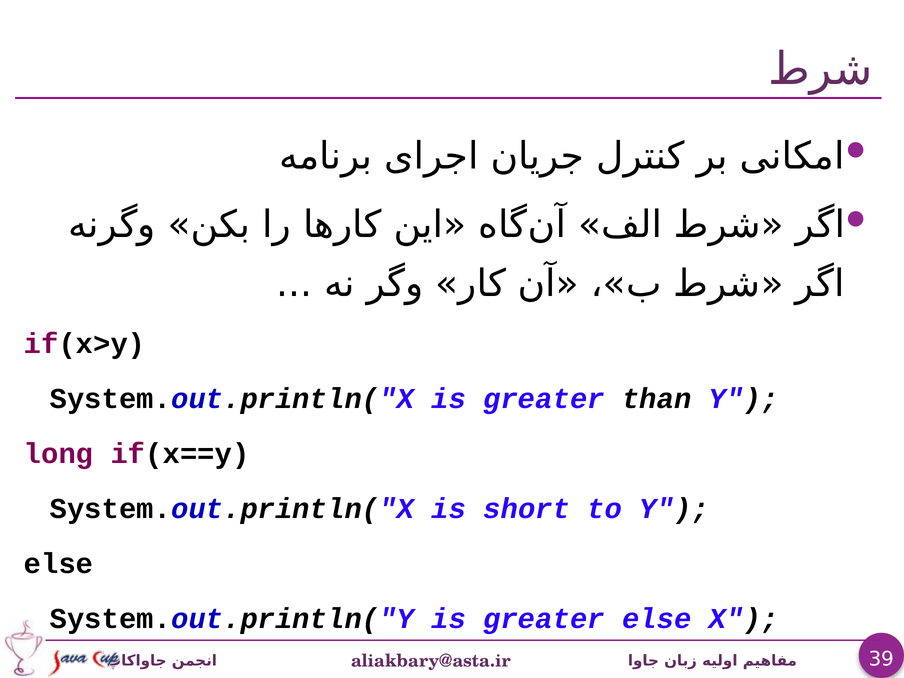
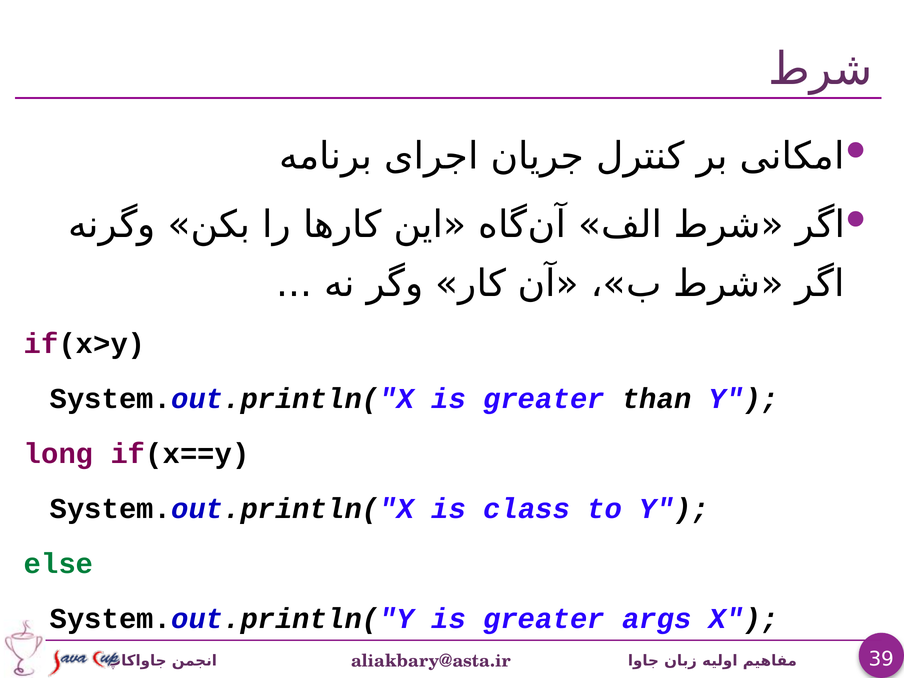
short: short -> class
else at (59, 564) colour: black -> green
greater else: else -> args
